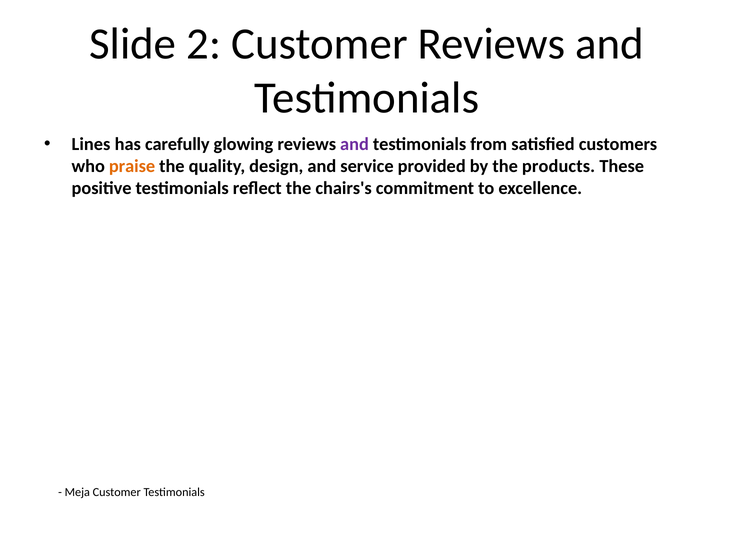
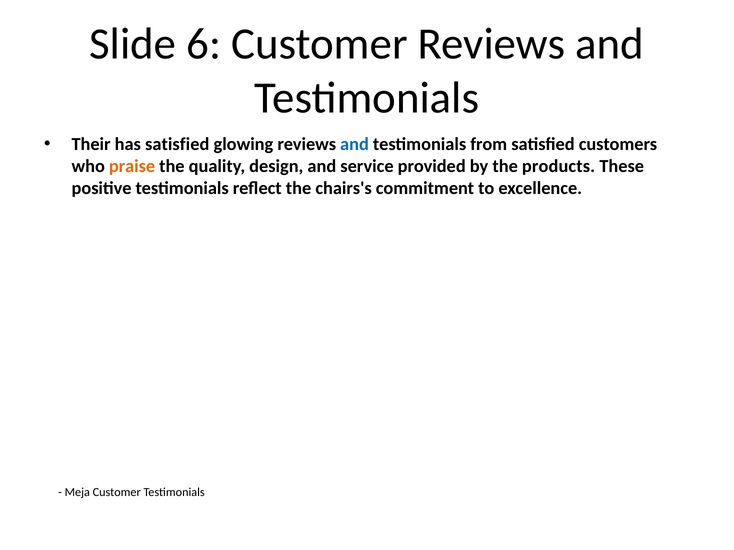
2: 2 -> 6
Lines: Lines -> Their
has carefully: carefully -> satisfied
and at (354, 144) colour: purple -> blue
